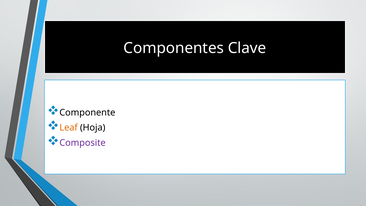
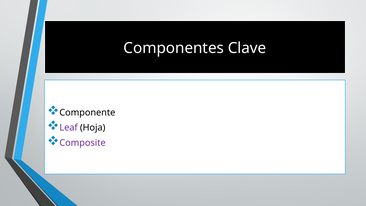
Leaf colour: orange -> purple
